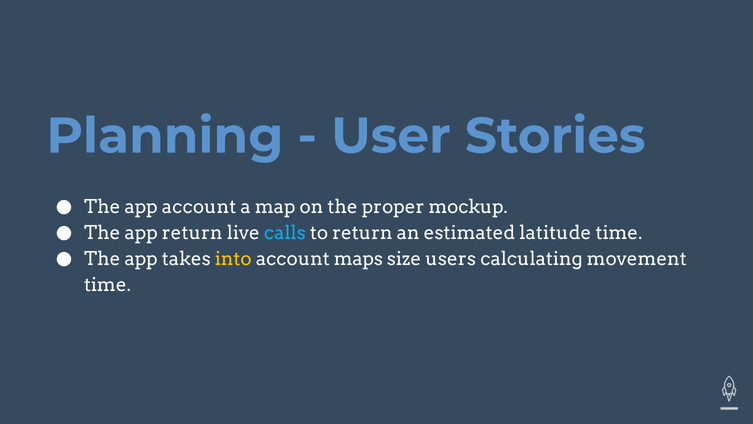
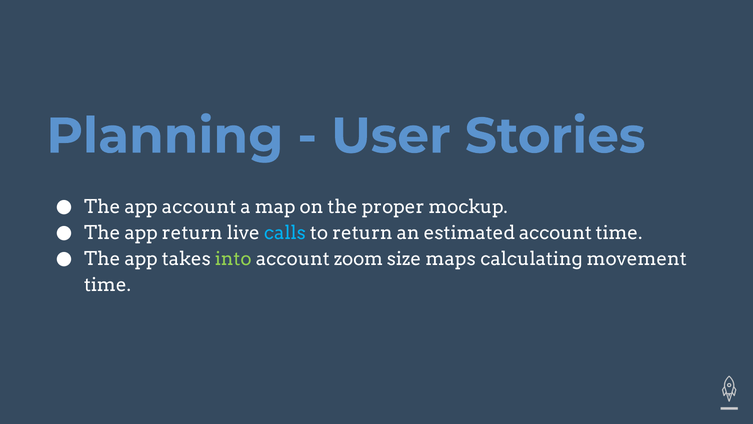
estimated latitude: latitude -> account
into colour: yellow -> light green
maps: maps -> zoom
users: users -> maps
